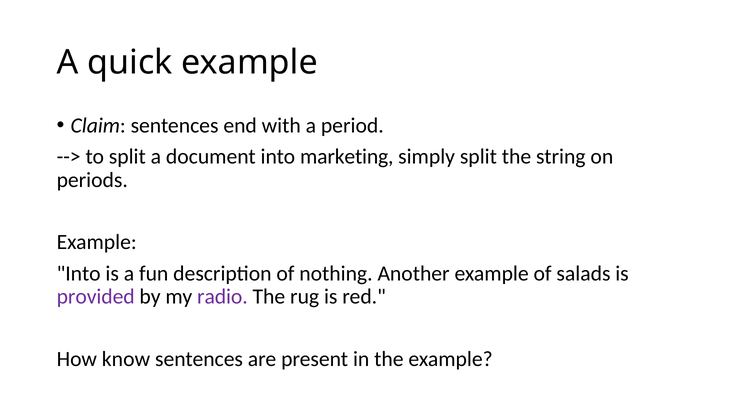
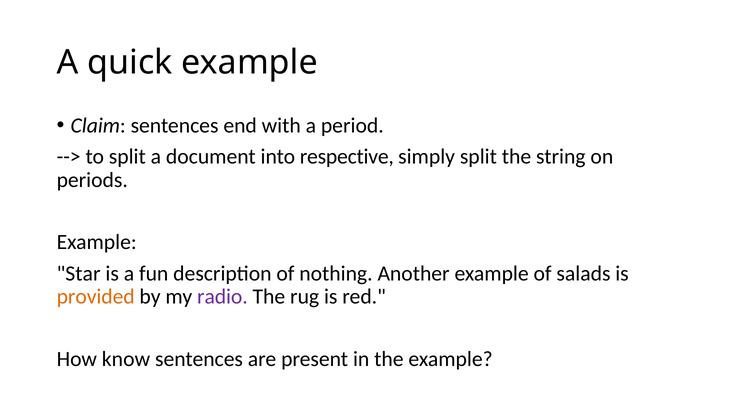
marketing: marketing -> respective
Into at (79, 273): Into -> Star
provided colour: purple -> orange
